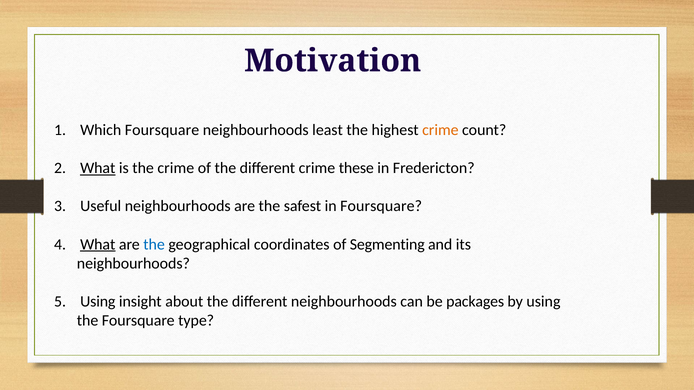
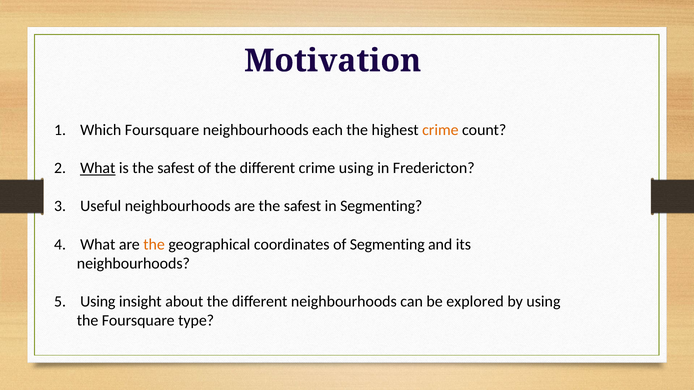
least: least -> each
is the crime: crime -> safest
crime these: these -> using
in Foursquare: Foursquare -> Segmenting
What at (98, 245) underline: present -> none
the at (154, 245) colour: blue -> orange
packages: packages -> explored
